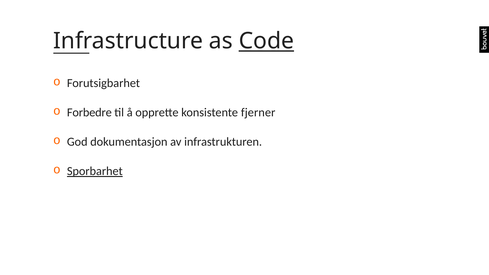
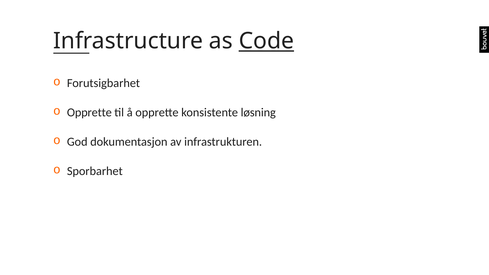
Forbedre at (89, 113): Forbedre -> Opprette
fjerner: fjerner -> løsning
Sporbarhet underline: present -> none
